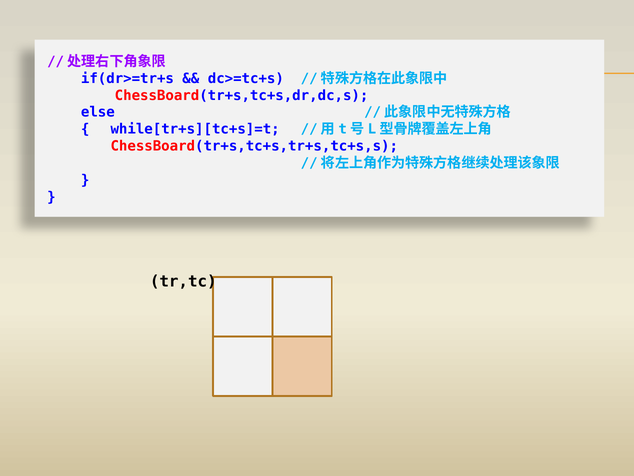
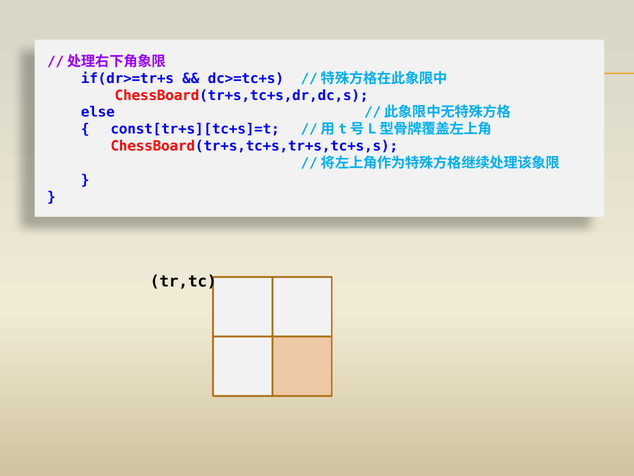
while[tr+s][tc+s]=t: while[tr+s][tc+s]=t -> const[tr+s][tc+s]=t
